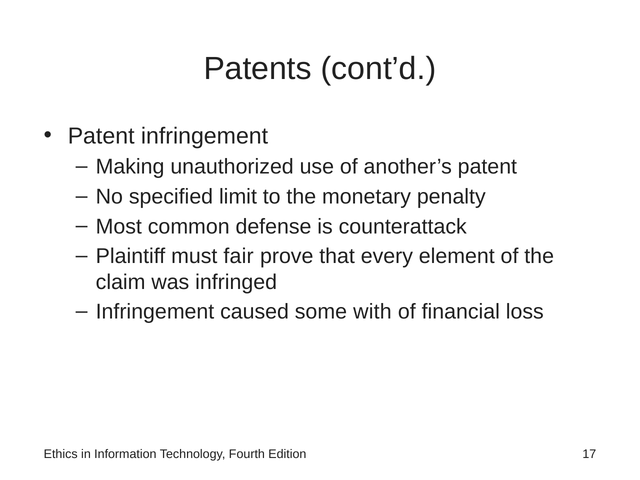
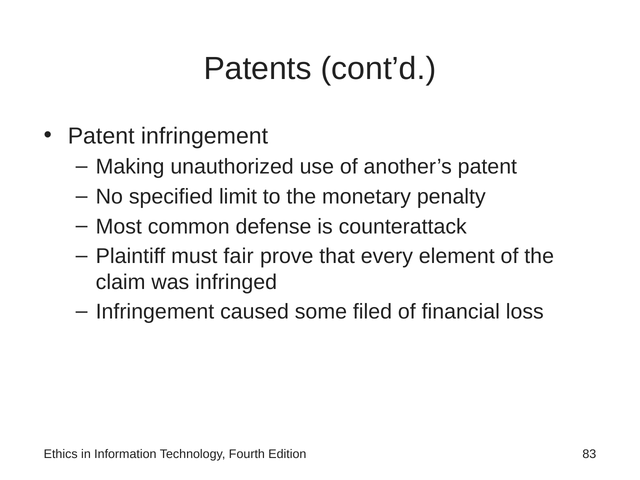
with: with -> filed
17: 17 -> 83
